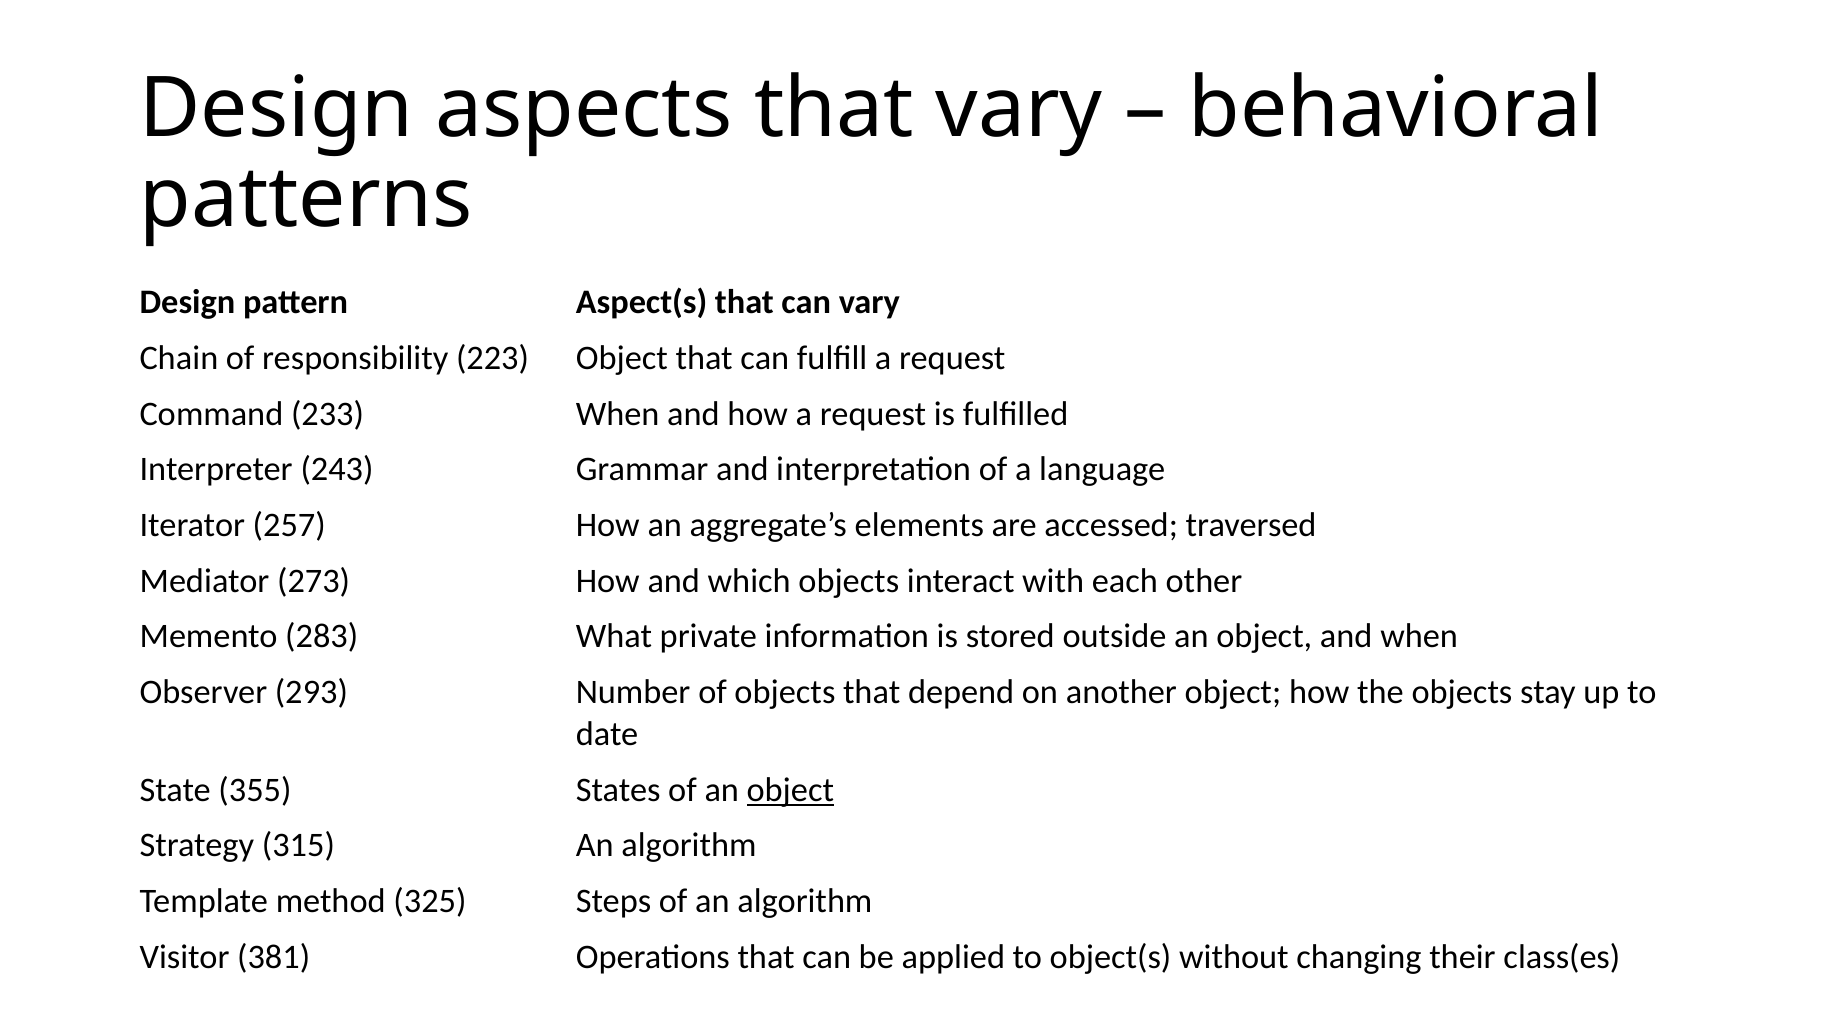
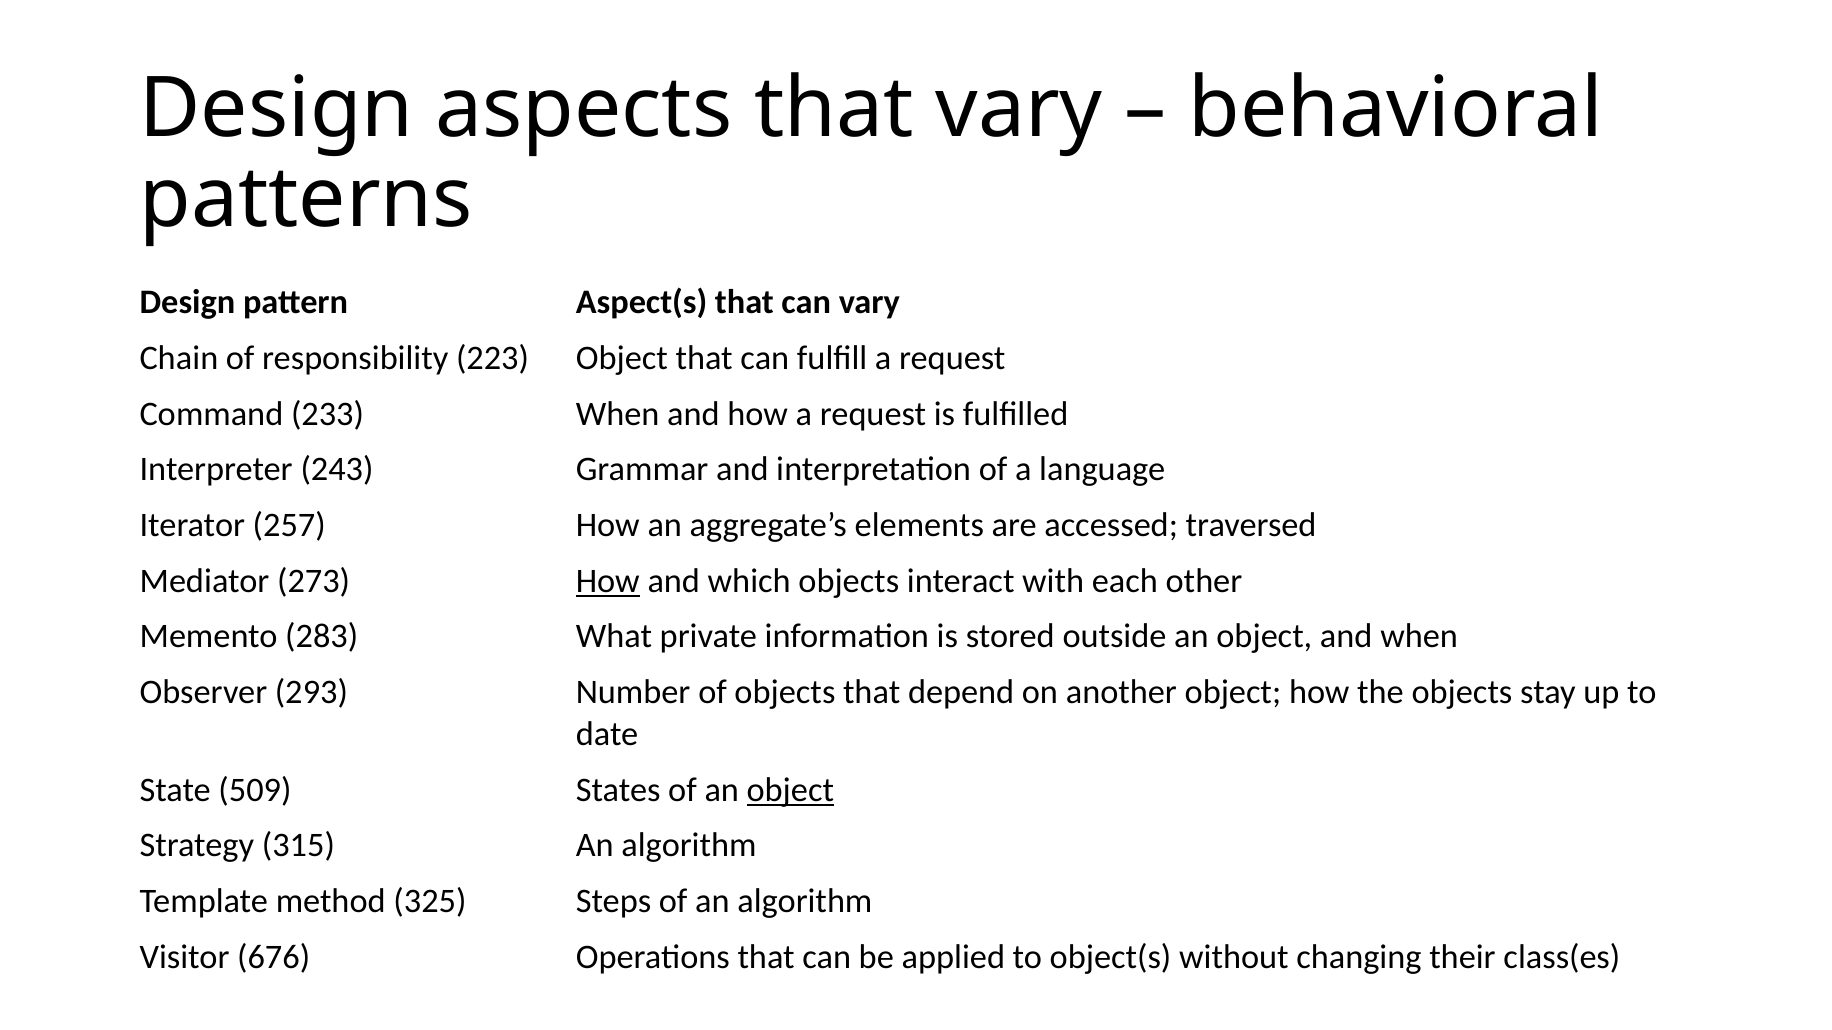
How at (608, 581) underline: none -> present
355: 355 -> 509
381: 381 -> 676
